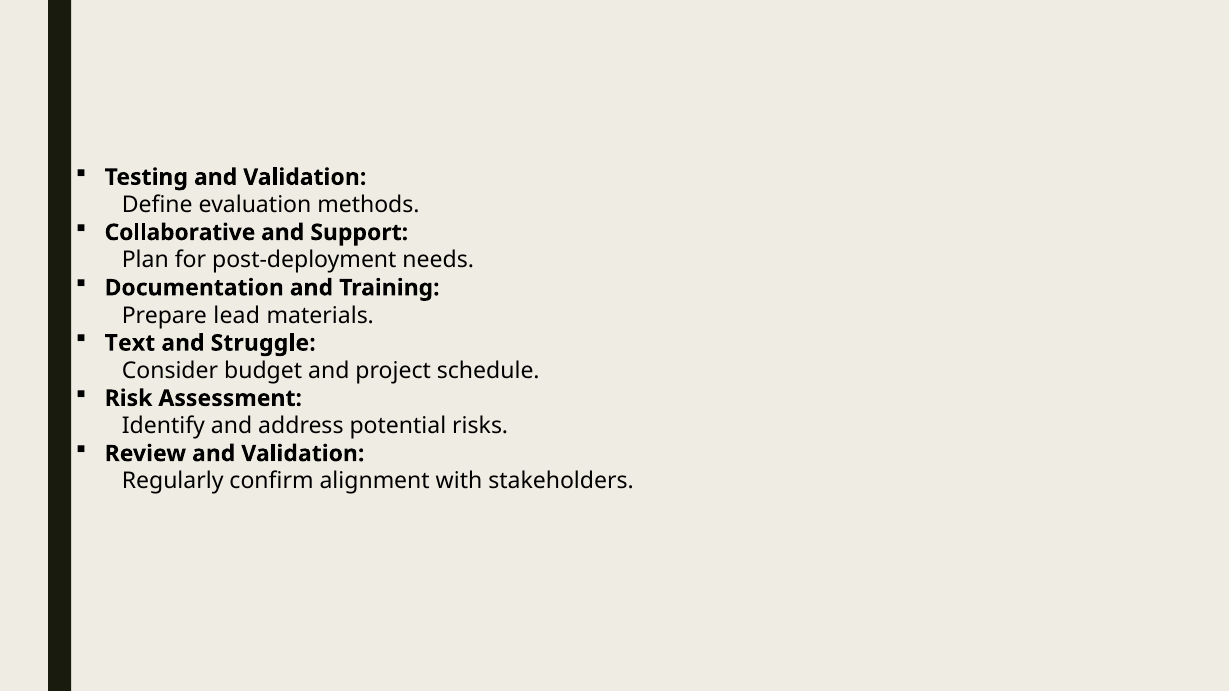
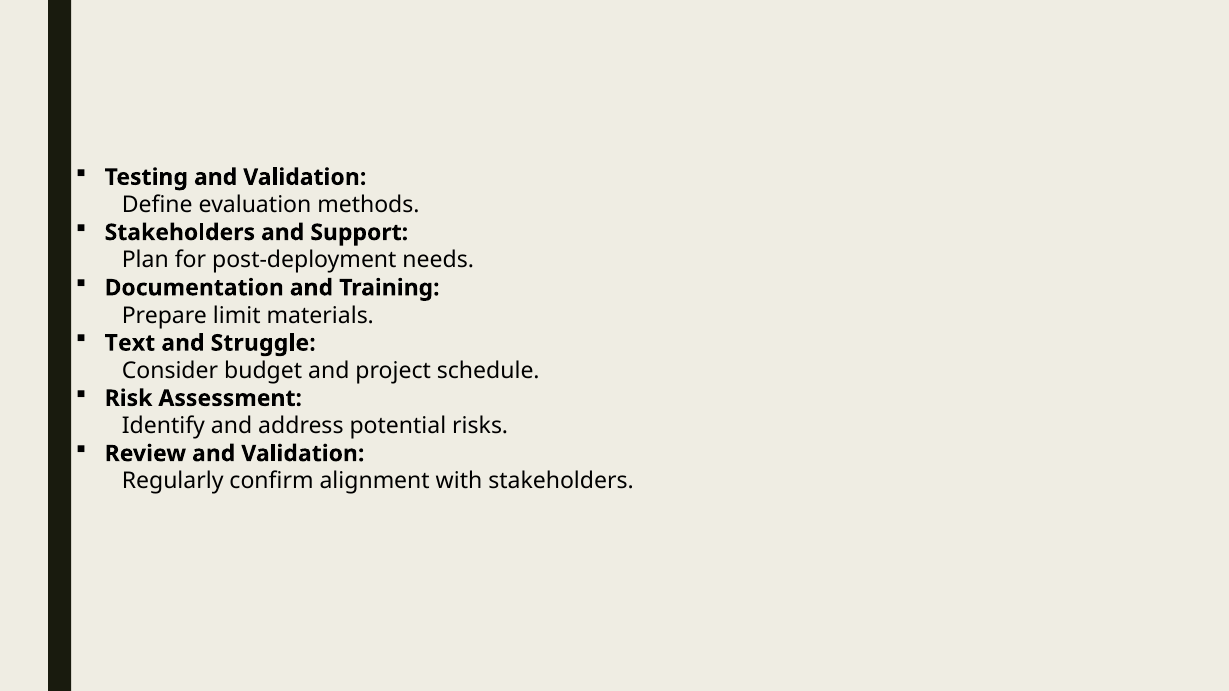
Collaborative at (180, 233): Collaborative -> Stakeholders
lead: lead -> limit
